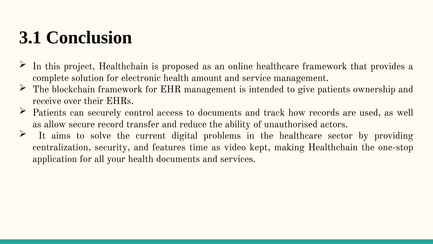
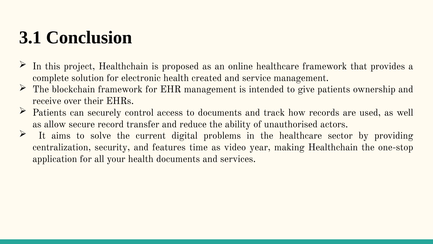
amount: amount -> created
kept: kept -> year
